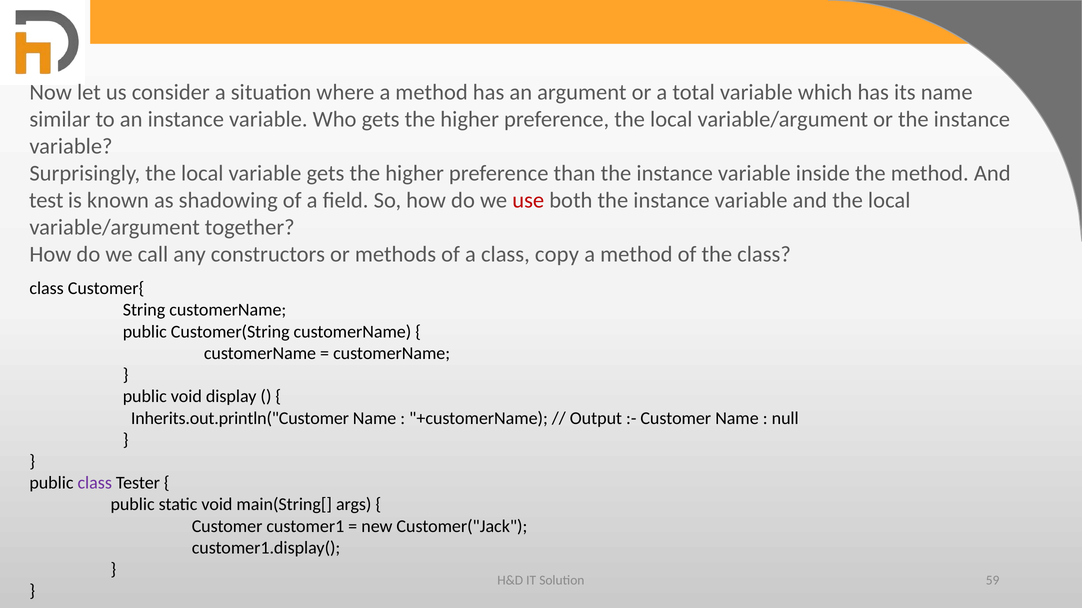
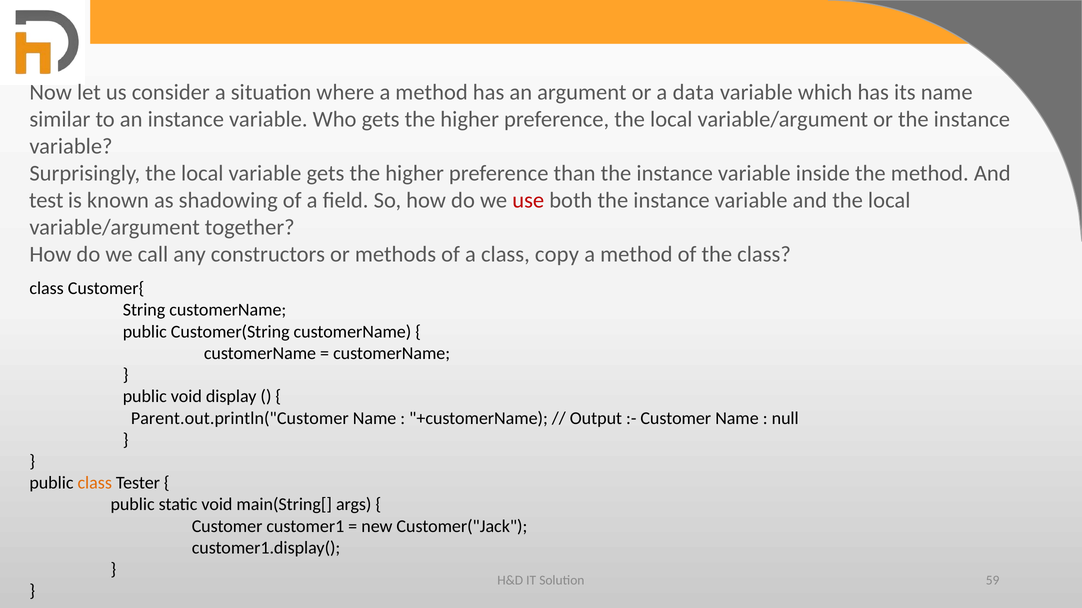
total: total -> data
Inherits.out.println("Customer: Inherits.out.println("Customer -> Parent.out.println("Customer
class at (95, 483) colour: purple -> orange
